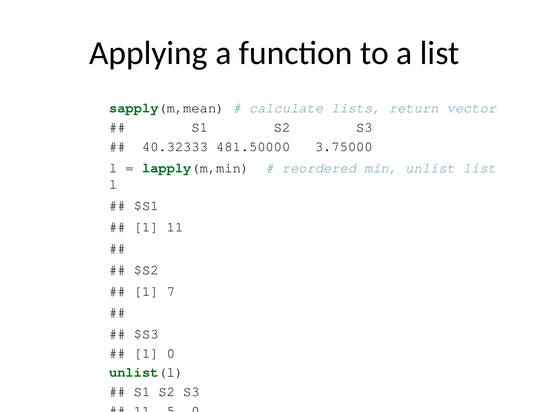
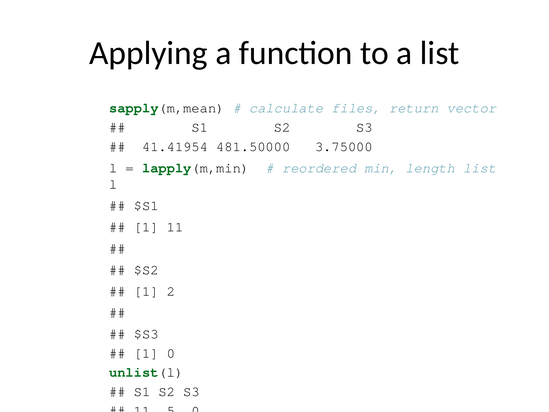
lists: lists -> files
40.32333: 40.32333 -> 41.41954
unlist: unlist -> length
7: 7 -> 2
